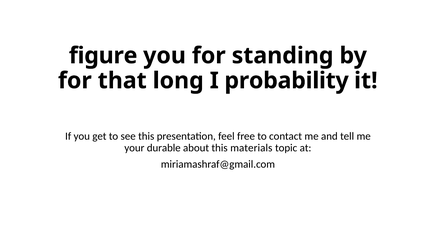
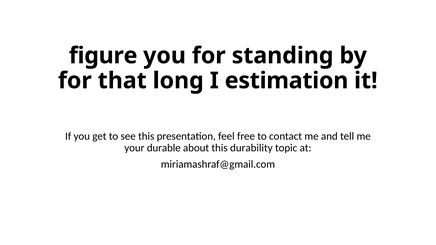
probability: probability -> estimation
materials: materials -> durability
